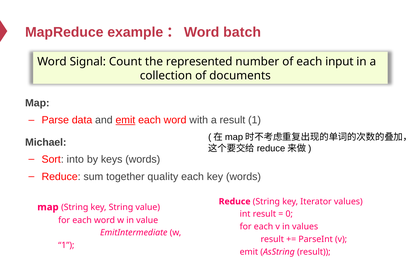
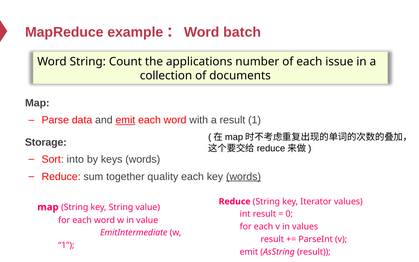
Word Signal: Signal -> String
represented: represented -> applications
input: input -> issue
Michael: Michael -> Storage
words at (243, 177) underline: none -> present
